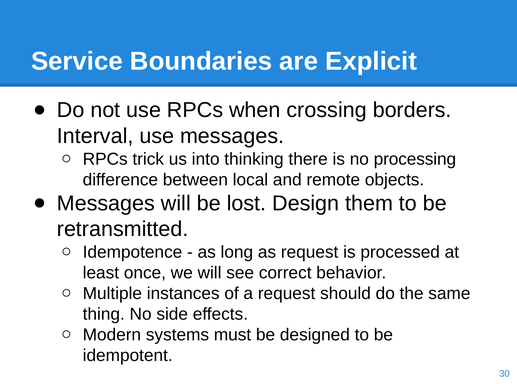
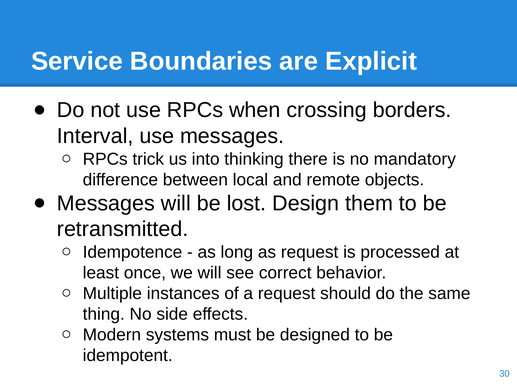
processing: processing -> mandatory
